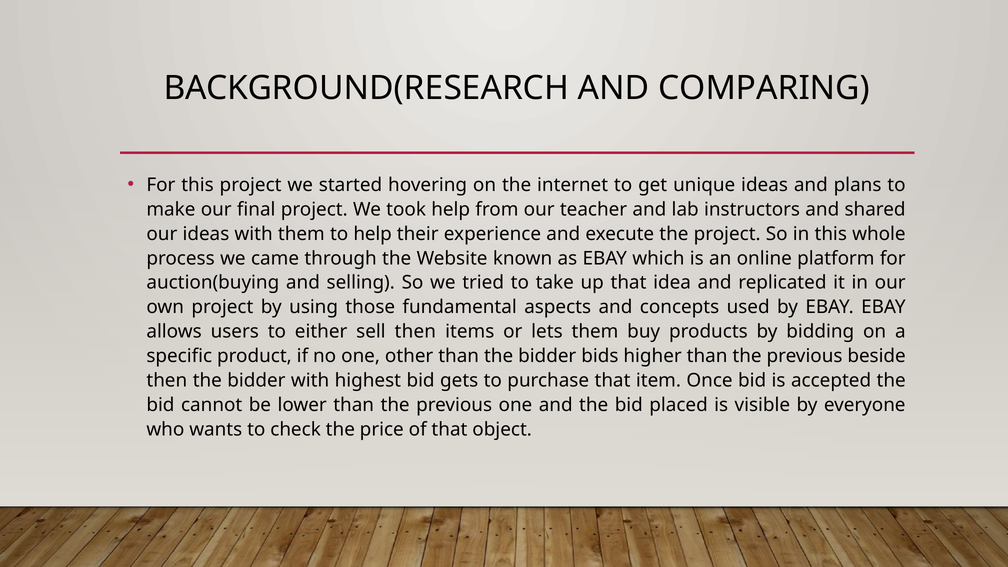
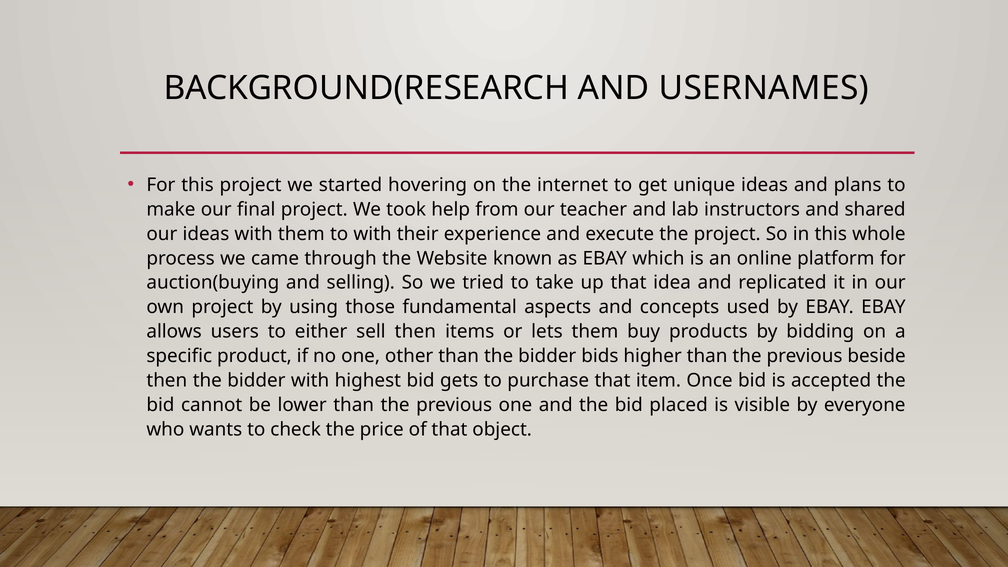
COMPARING: COMPARING -> USERNAMES
to help: help -> with
